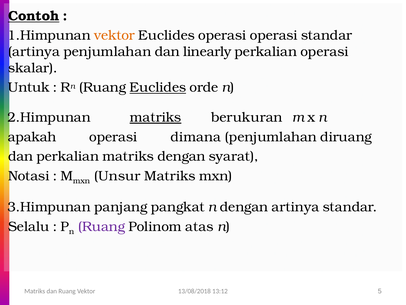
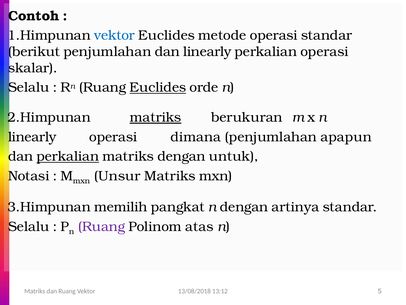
Contoh underline: present -> none
vektor at (115, 35) colour: orange -> blue
Euclides operasi: operasi -> metode
artinya at (34, 52): artinya -> berikut
Untuk at (29, 87): Untuk -> Selalu
apakah at (32, 137): apakah -> linearly
diruang: diruang -> apapun
perkalian at (68, 156) underline: none -> present
syarat: syarat -> untuk
panjang: panjang -> memilih
